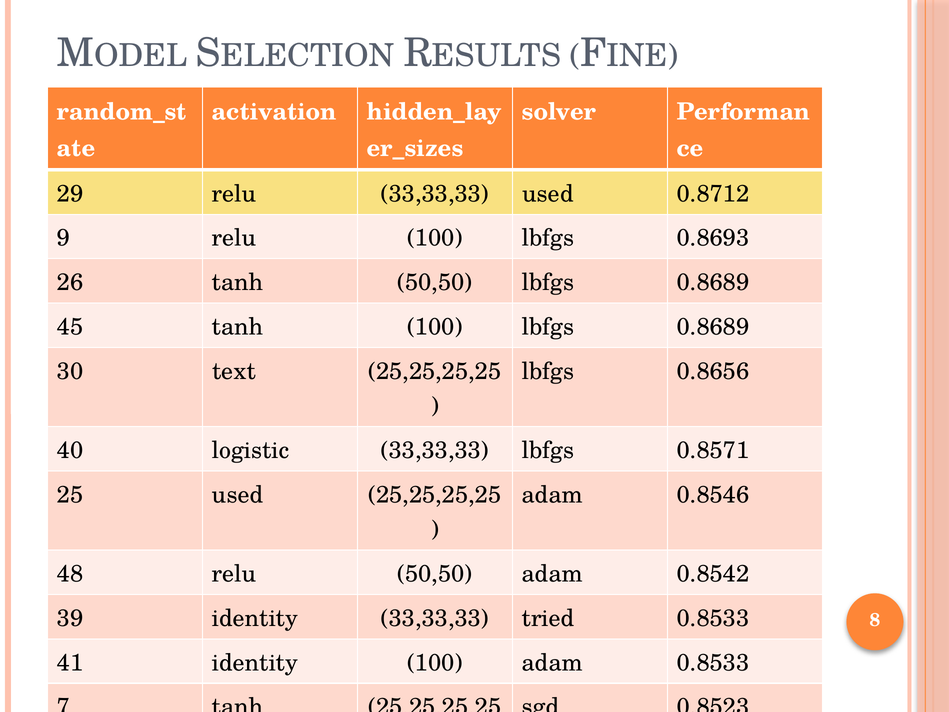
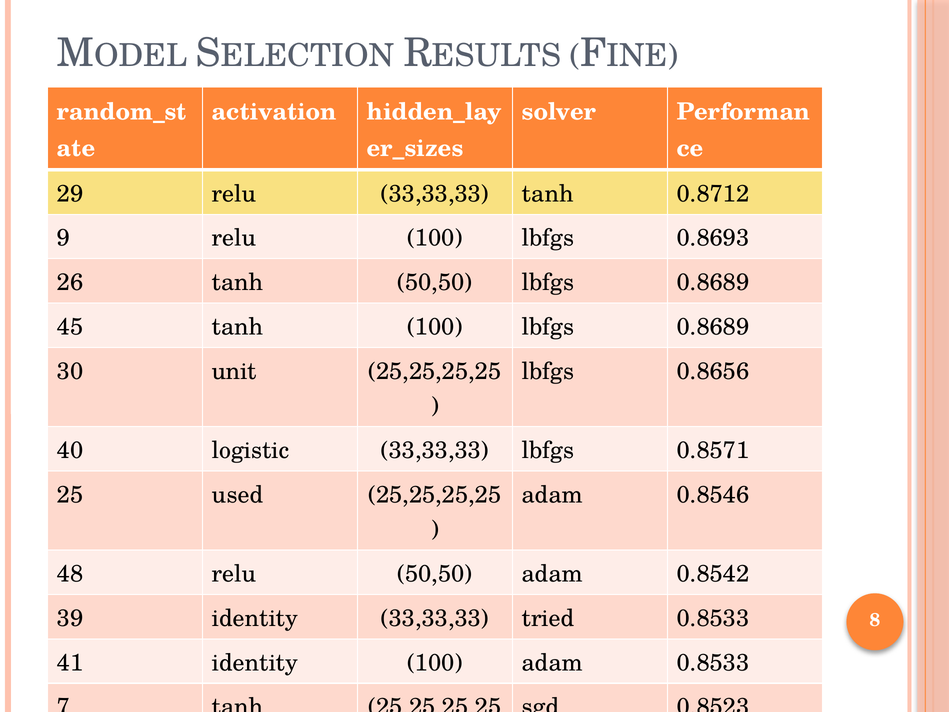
33,33,33 used: used -> tanh
text: text -> unit
